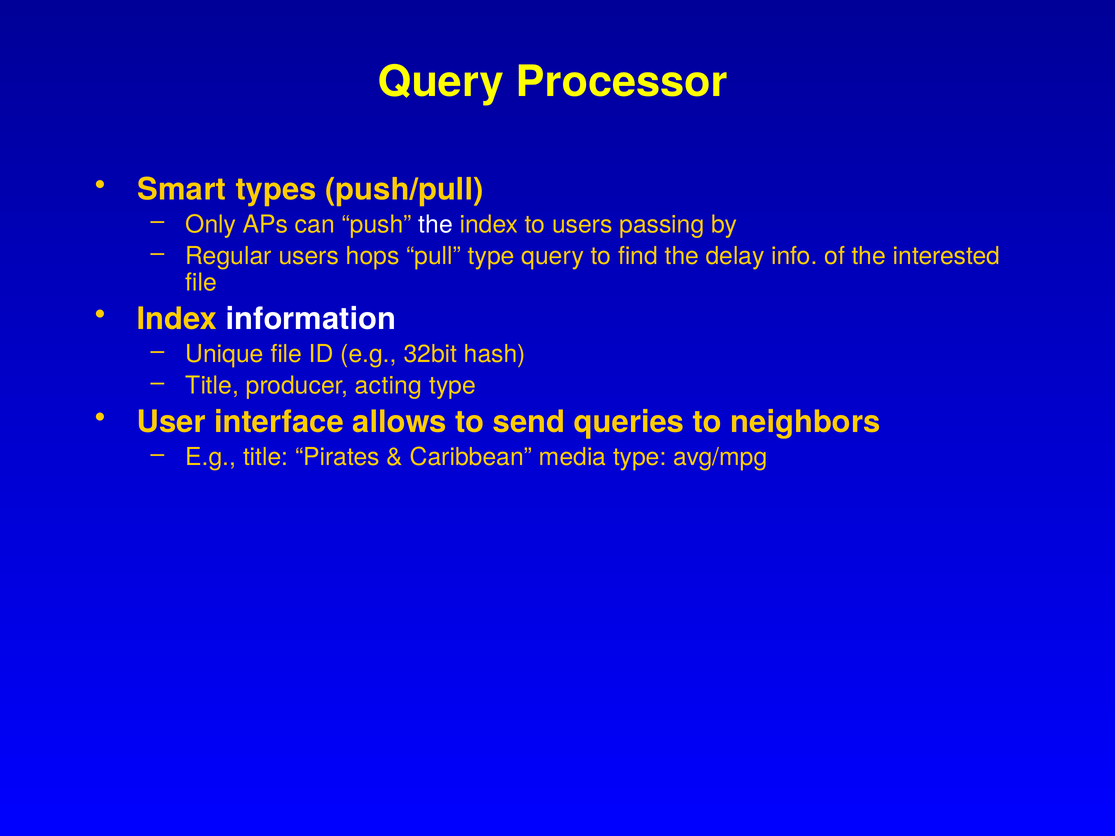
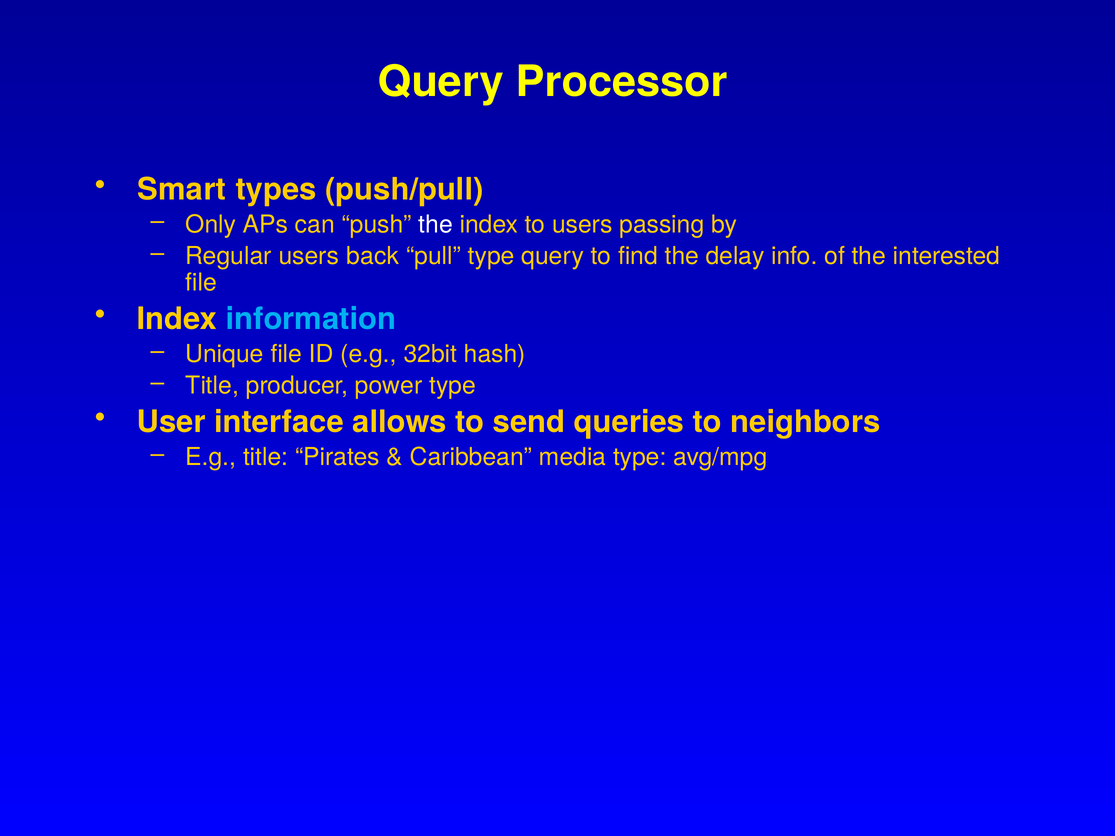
hops: hops -> back
information colour: white -> light blue
acting: acting -> power
